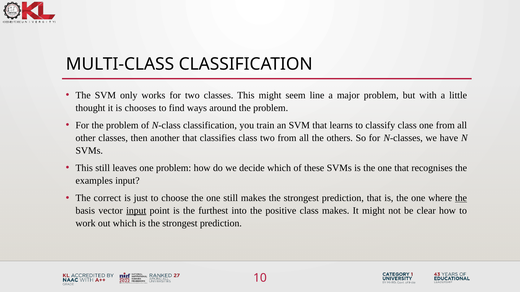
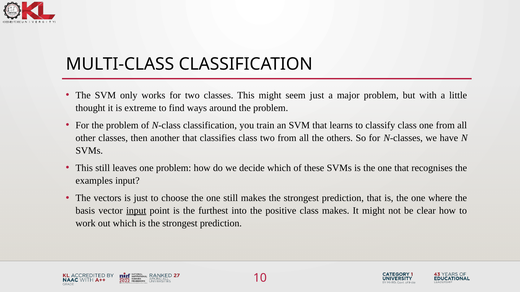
seem line: line -> just
chooses: chooses -> extreme
correct: correct -> vectors
the at (461, 198) underline: present -> none
